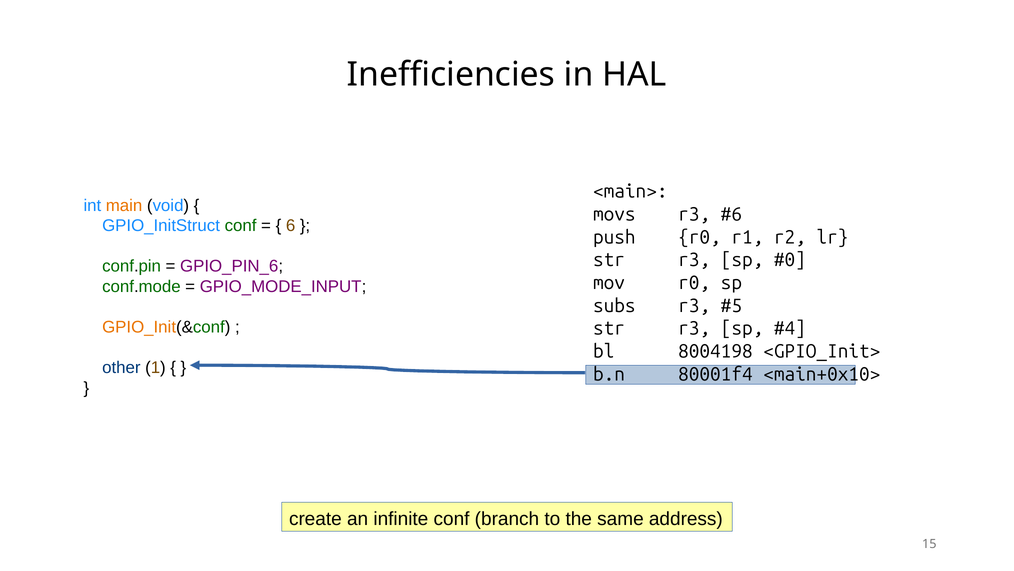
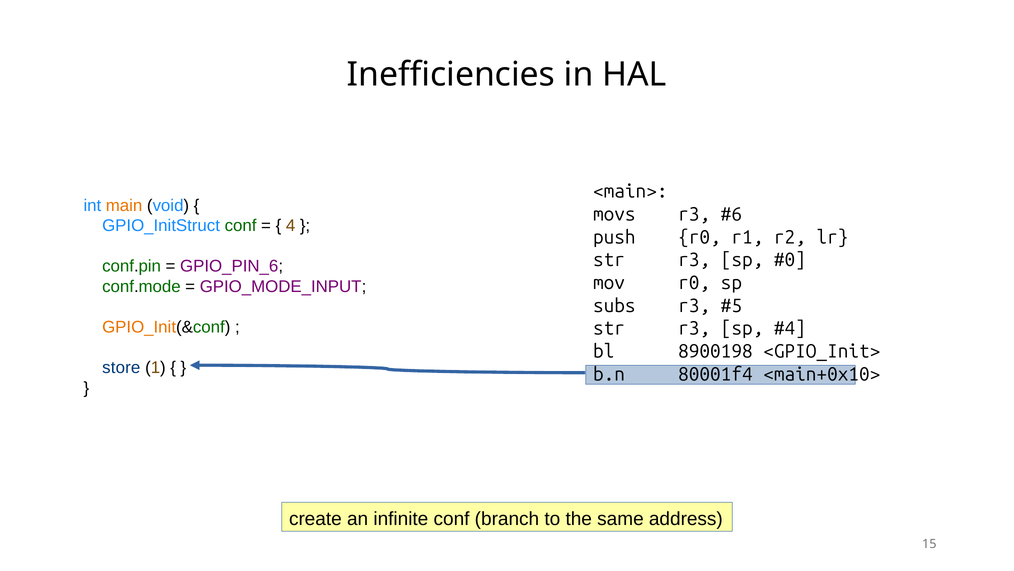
6: 6 -> 4
8004198: 8004198 -> 8900198
other: other -> store
